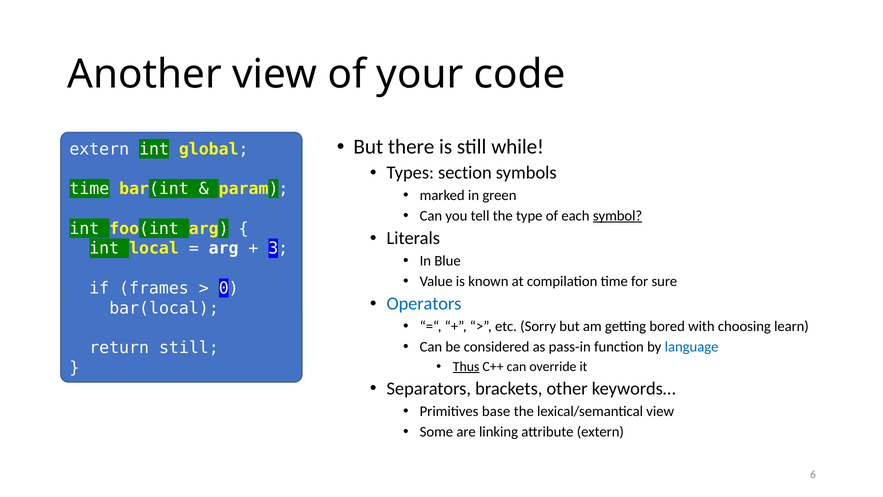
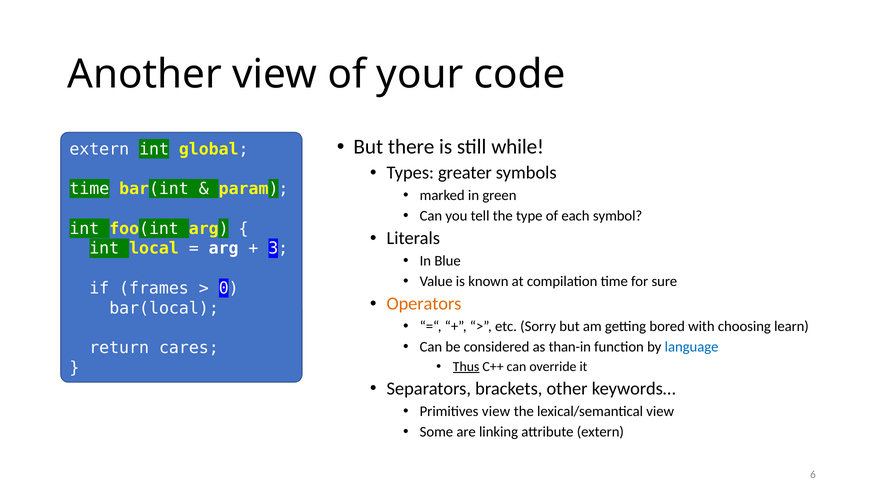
section: section -> greater
symbol underline: present -> none
Operators colour: blue -> orange
pass-in: pass-in -> than-in
return still: still -> cares
Primitives base: base -> view
